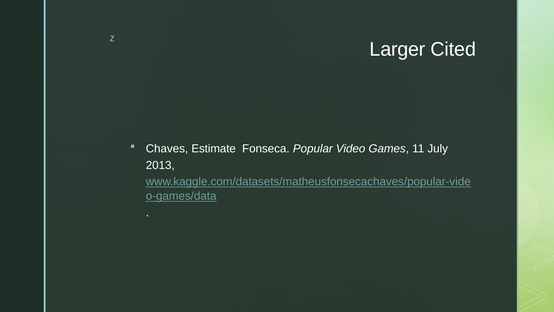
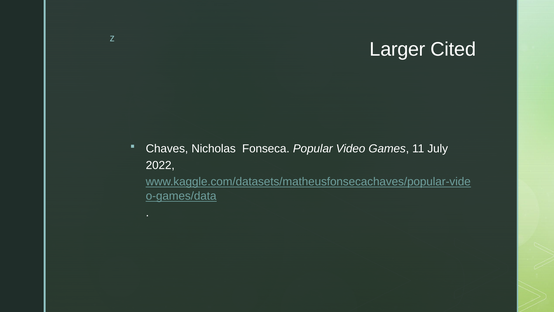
Estimate: Estimate -> Nicholas
2013: 2013 -> 2022
